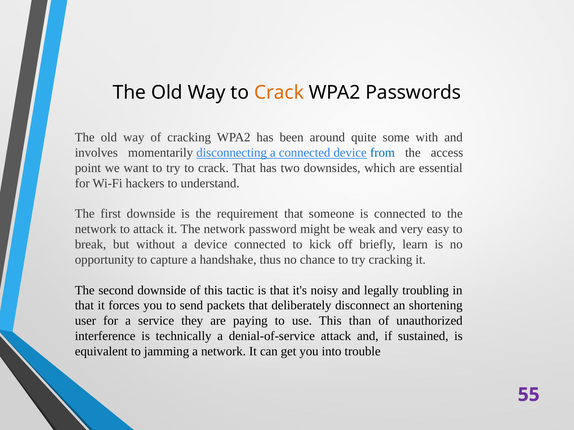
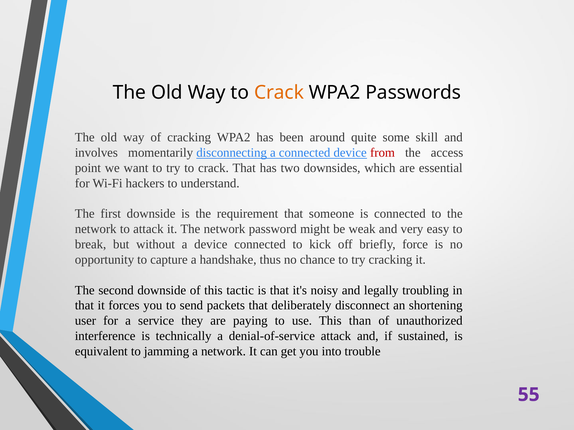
with: with -> skill
from colour: blue -> red
learn: learn -> force
